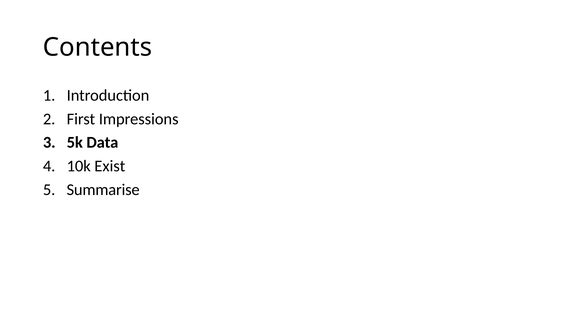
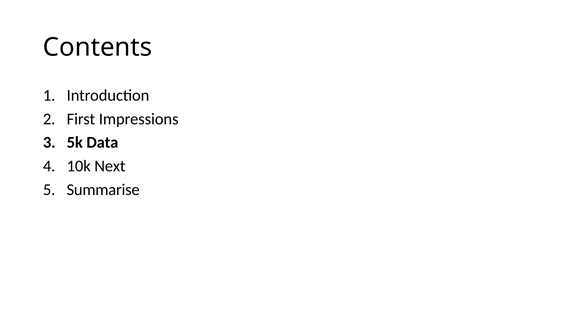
Exist: Exist -> Next
